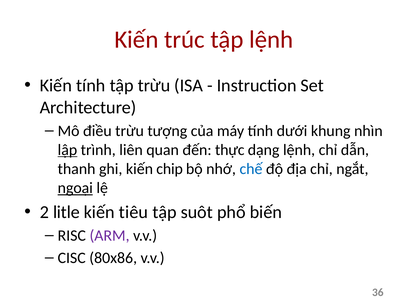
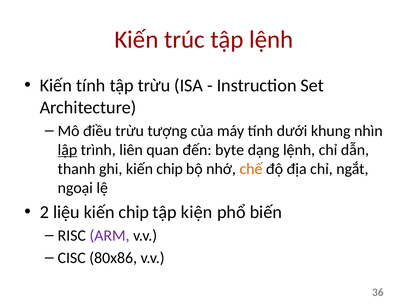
thực: thực -> byte
chế colour: blue -> orange
ngoại underline: present -> none
litle: litle -> liệu
tiêu at (134, 212): tiêu -> chip
suôt: suôt -> kiện
